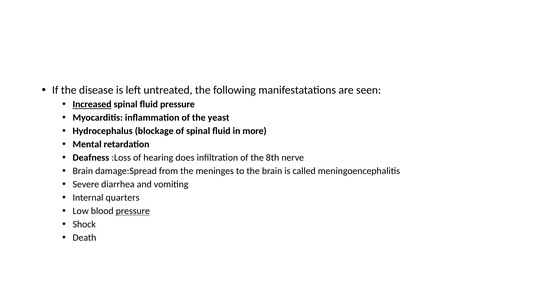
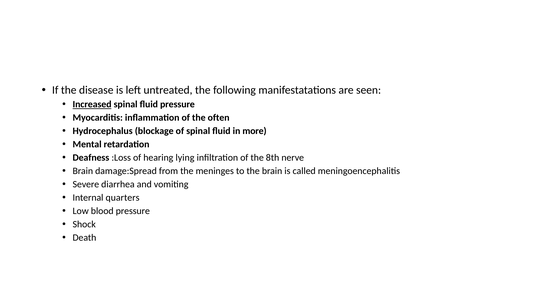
yeast: yeast -> often
does: does -> lying
pressure at (133, 211) underline: present -> none
